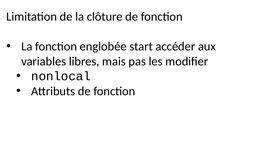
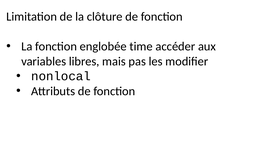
start: start -> time
